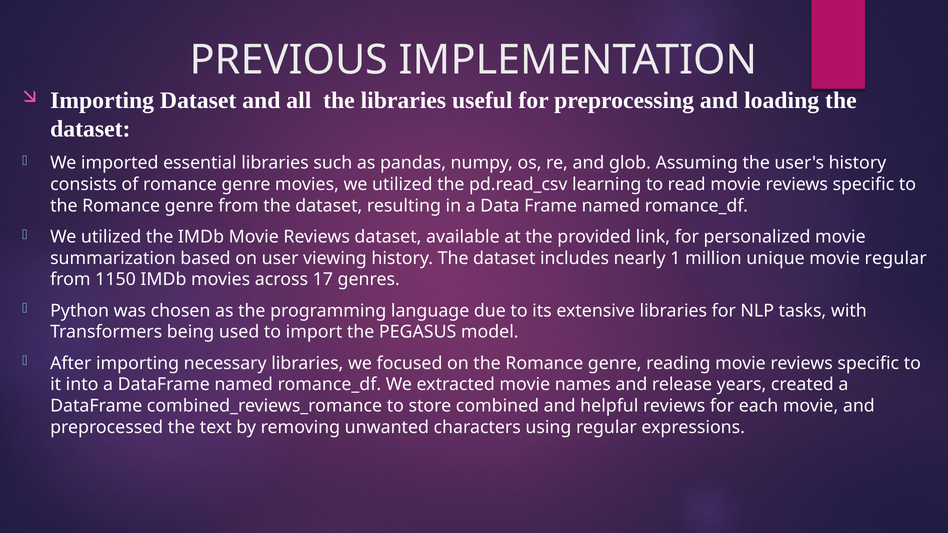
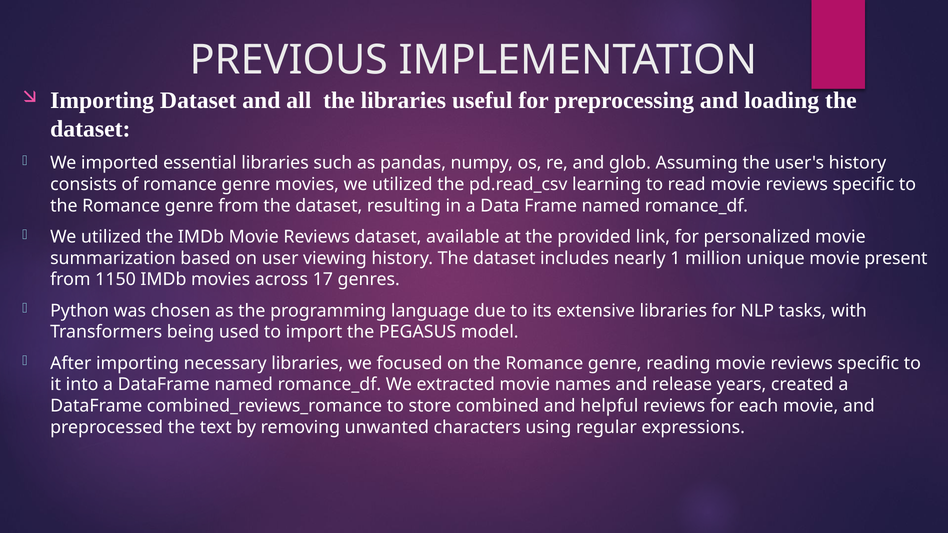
movie regular: regular -> present
